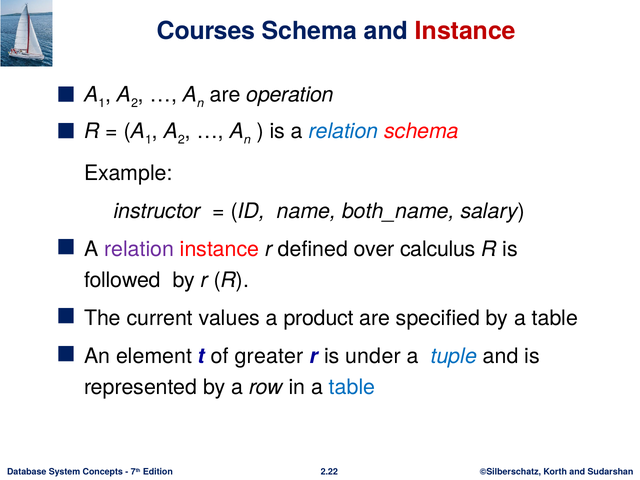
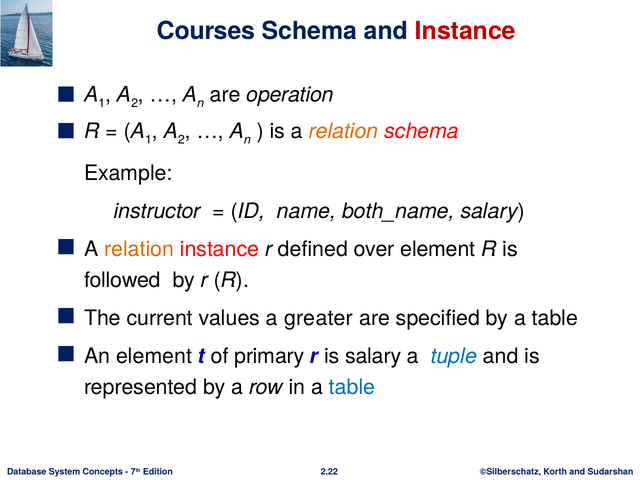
relation at (344, 131) colour: blue -> orange
relation at (139, 249) colour: purple -> orange
over calculus: calculus -> element
product: product -> greater
greater: greater -> primary
is under: under -> salary
